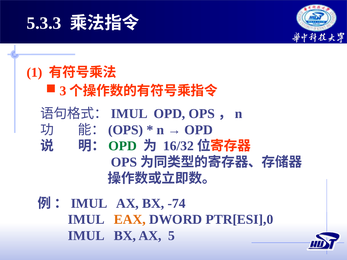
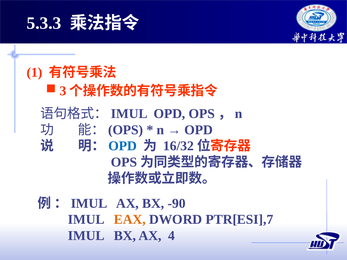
OPD at (123, 146) colour: green -> blue
-74: -74 -> -90
PTR[ESI],0: PTR[ESI],0 -> PTR[ESI],7
5: 5 -> 4
